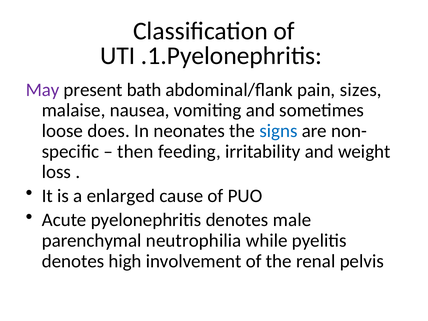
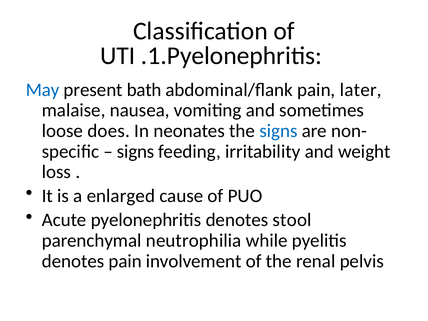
May colour: purple -> blue
sizes: sizes -> later
then at (135, 151): then -> signs
male: male -> stool
denotes high: high -> pain
